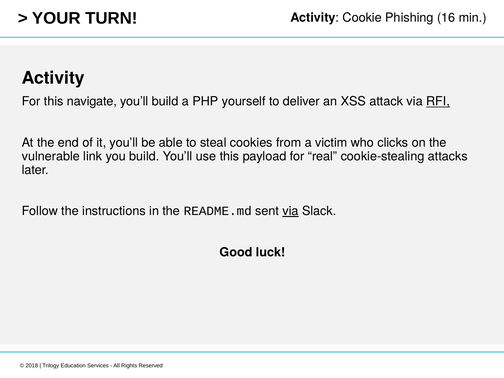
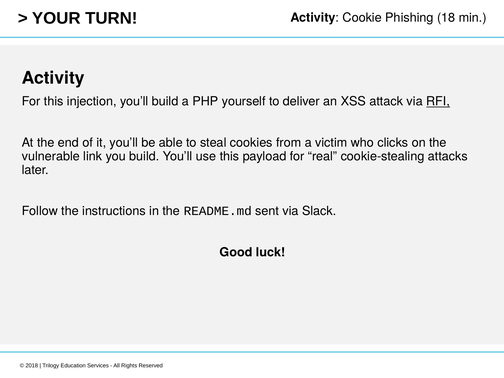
16: 16 -> 18
navigate: navigate -> injection
via at (291, 211) underline: present -> none
